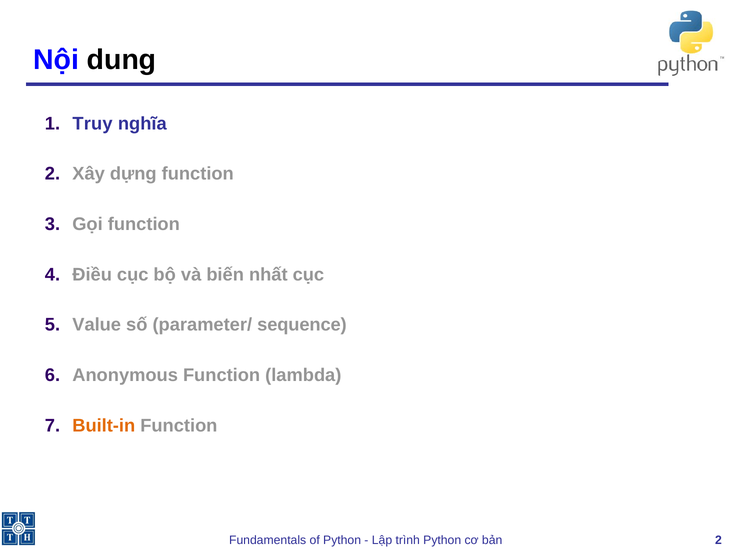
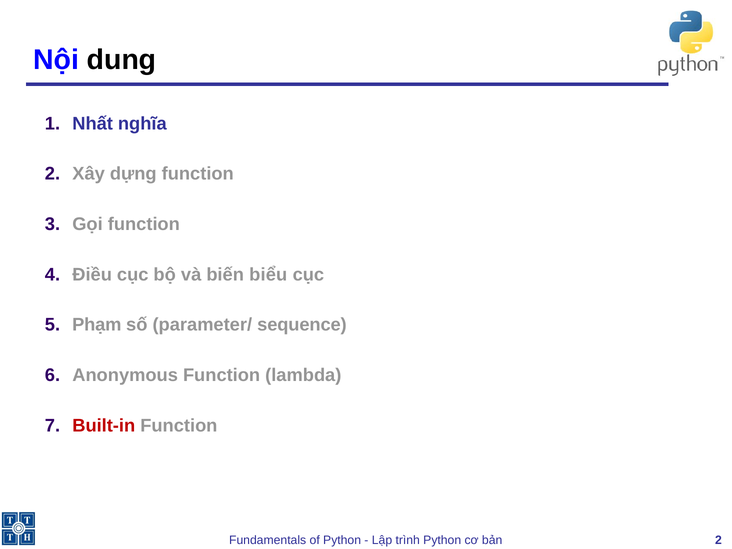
Truy: Truy -> Nhất
nhất: nhất -> biểu
Value: Value -> Phạm
Built-in colour: orange -> red
